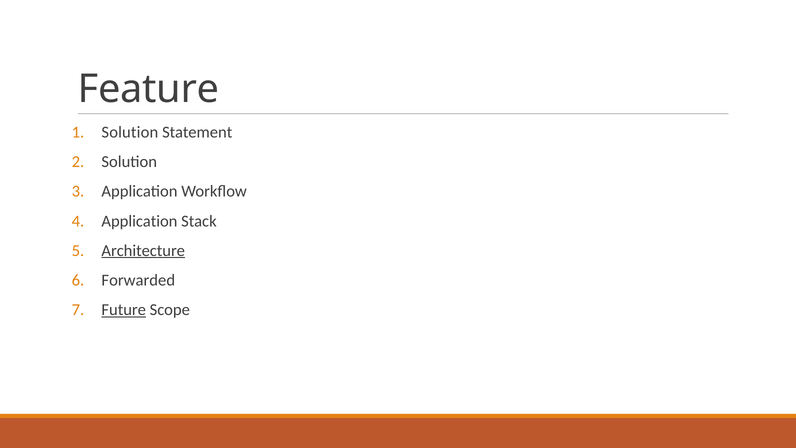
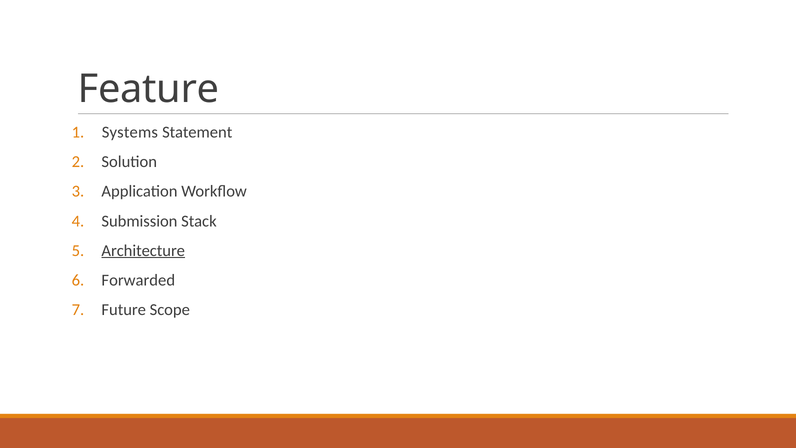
Solution at (130, 132): Solution -> Systems
Application at (139, 221): Application -> Submission
Future underline: present -> none
